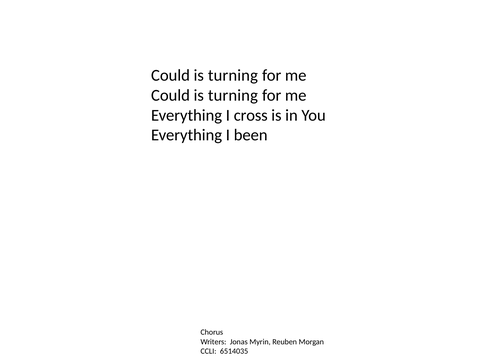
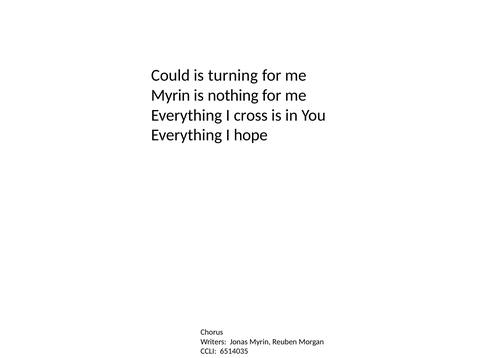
Could at (170, 95): Could -> Myrin
turning at (233, 95): turning -> nothing
been: been -> hope
